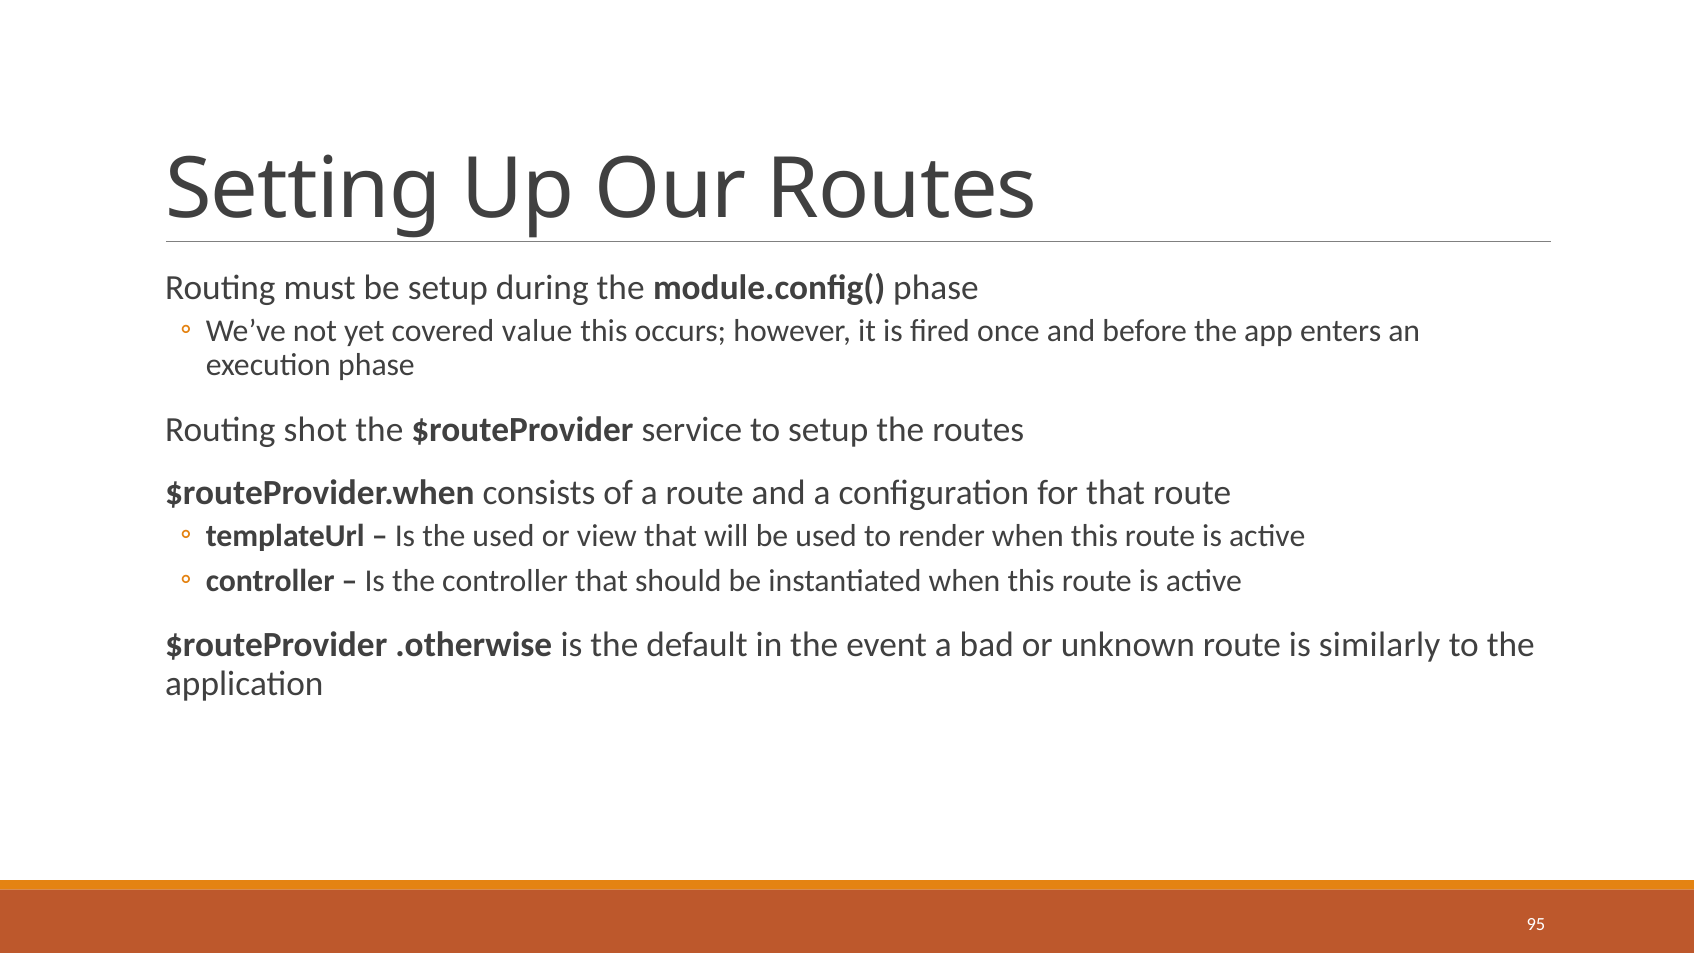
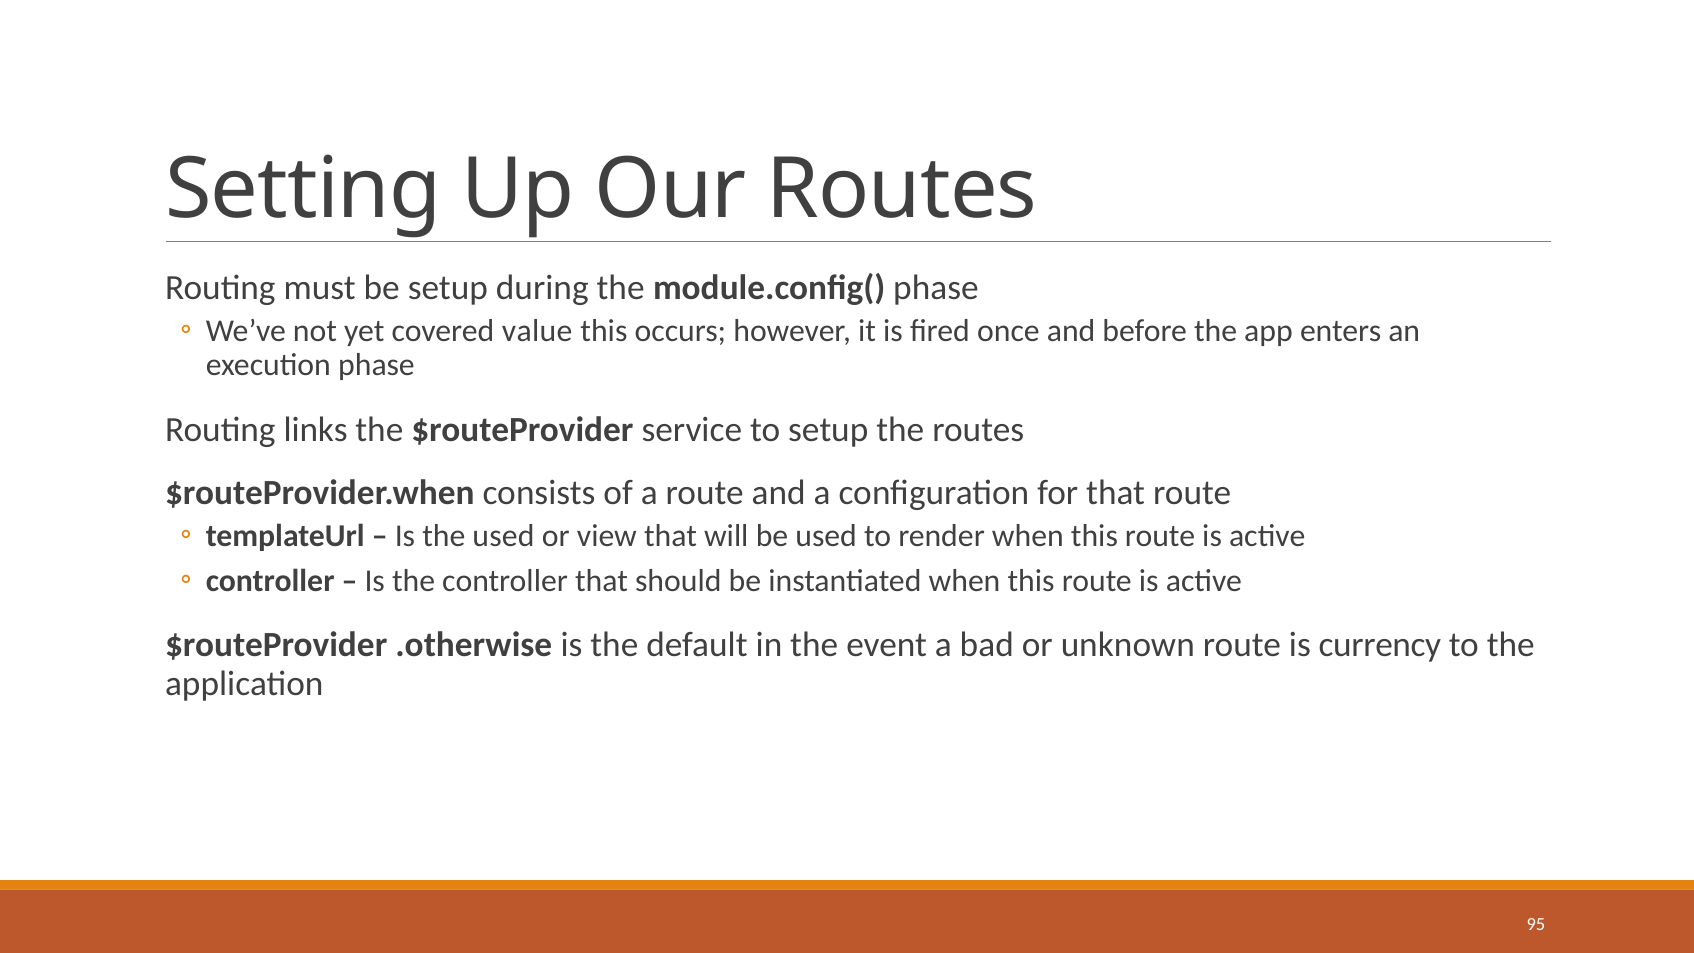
shot: shot -> links
similarly: similarly -> currency
